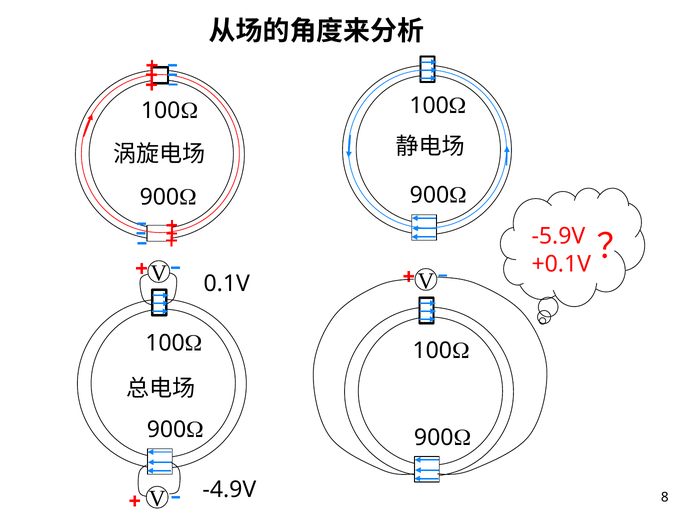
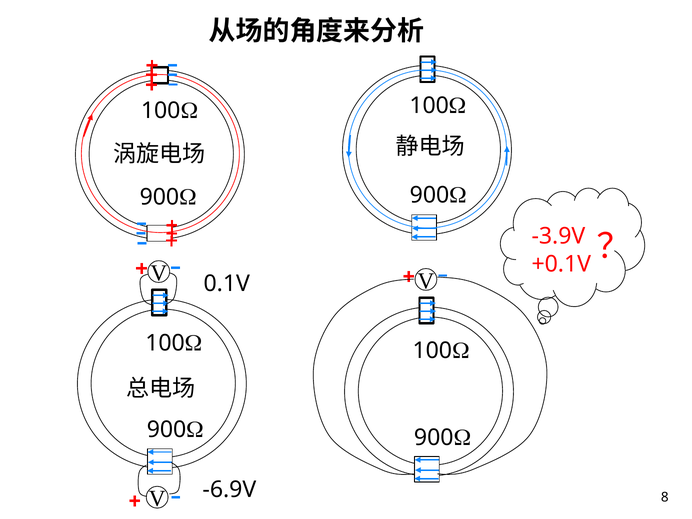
-5.9V: -5.9V -> -3.9V
-4.9V: -4.9V -> -6.9V
